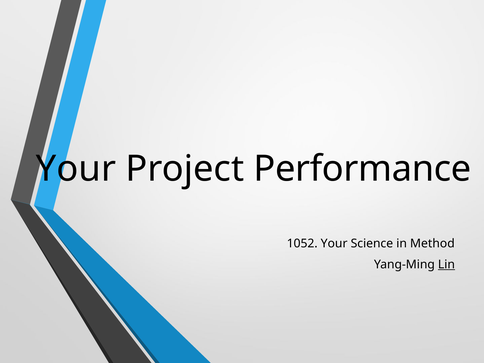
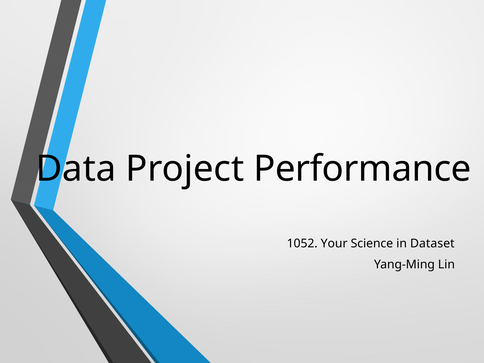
Your at (76, 169): Your -> Data
Method: Method -> Dataset
Lin underline: present -> none
